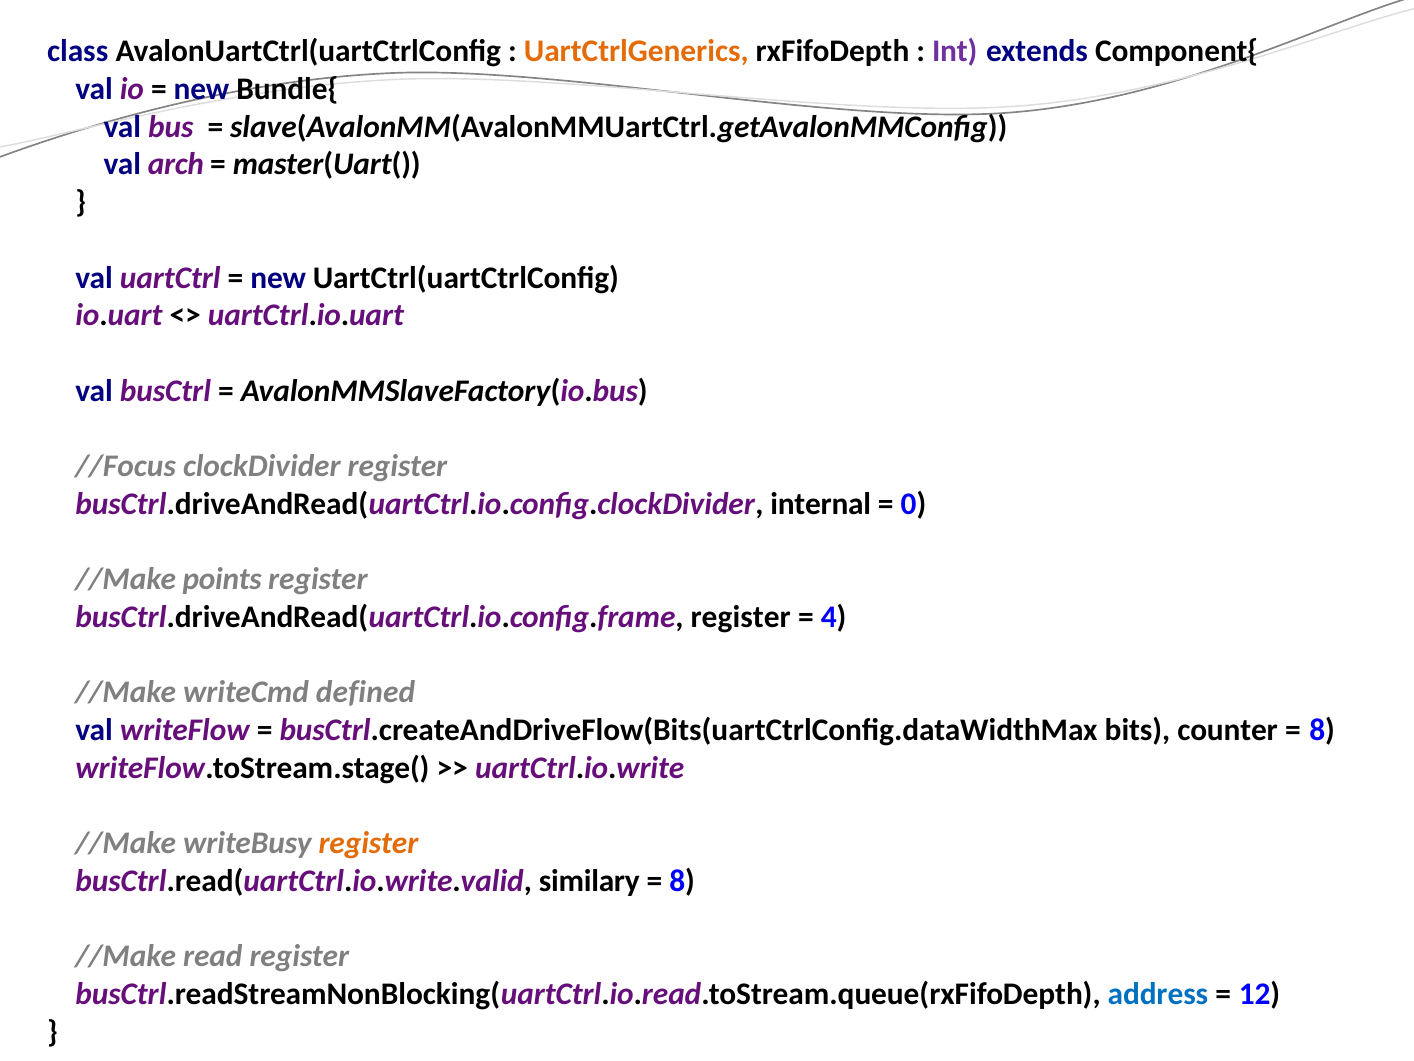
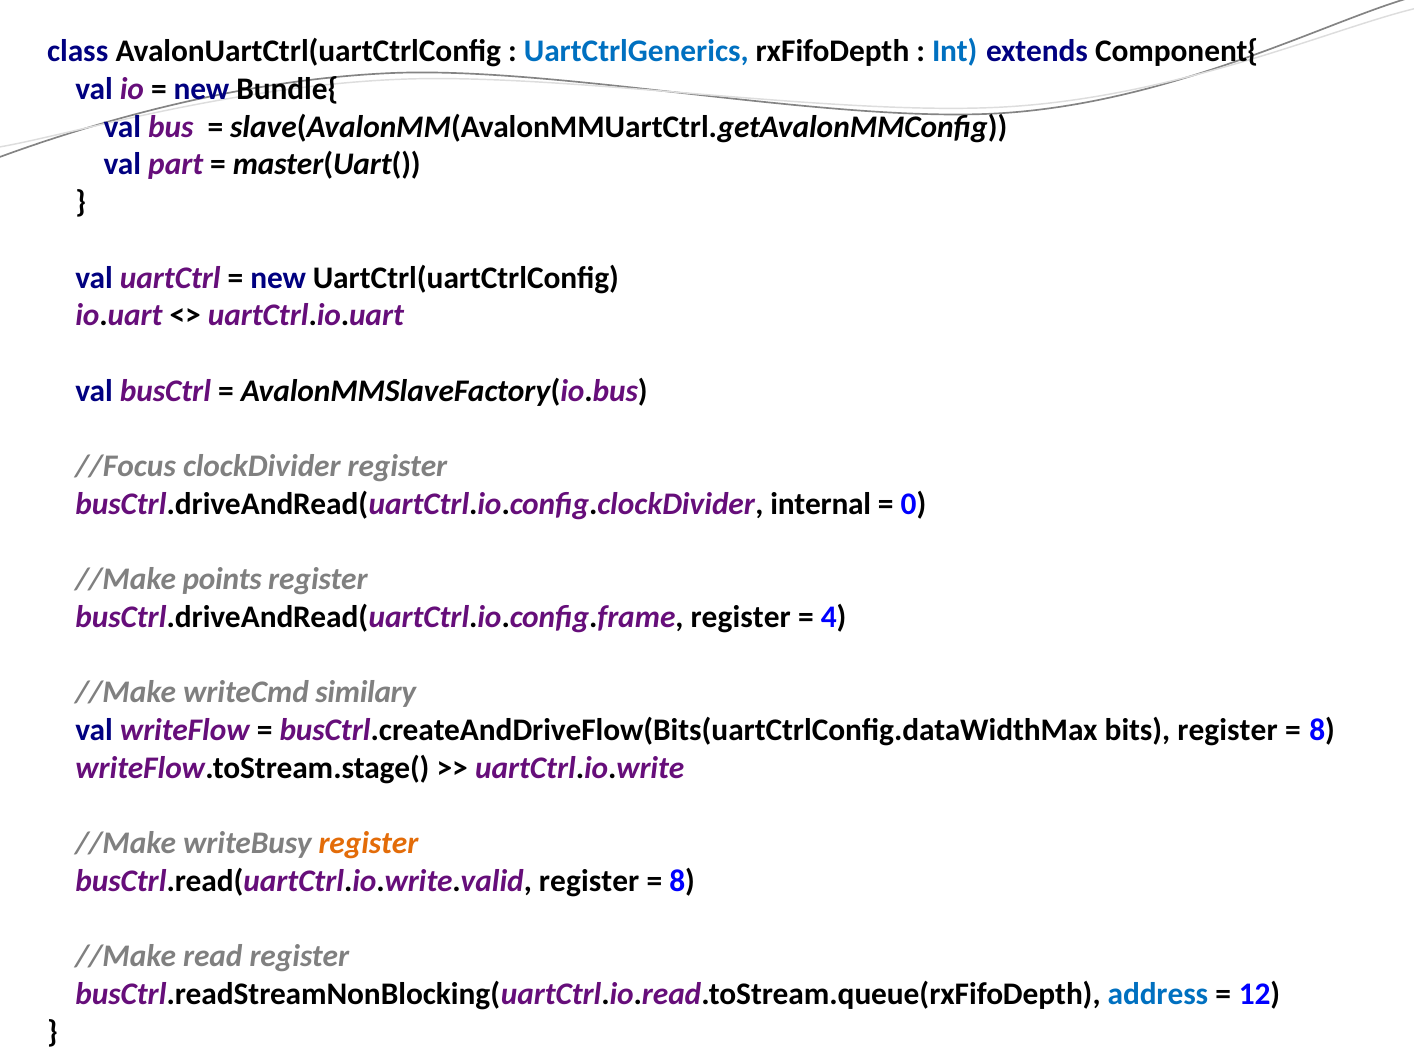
UartCtrlGenerics colour: orange -> blue
Int colour: purple -> blue
arch: arch -> part
defined: defined -> similary
bits counter: counter -> register
busCtrl.read(uartCtrl.io.write.valid similary: similary -> register
